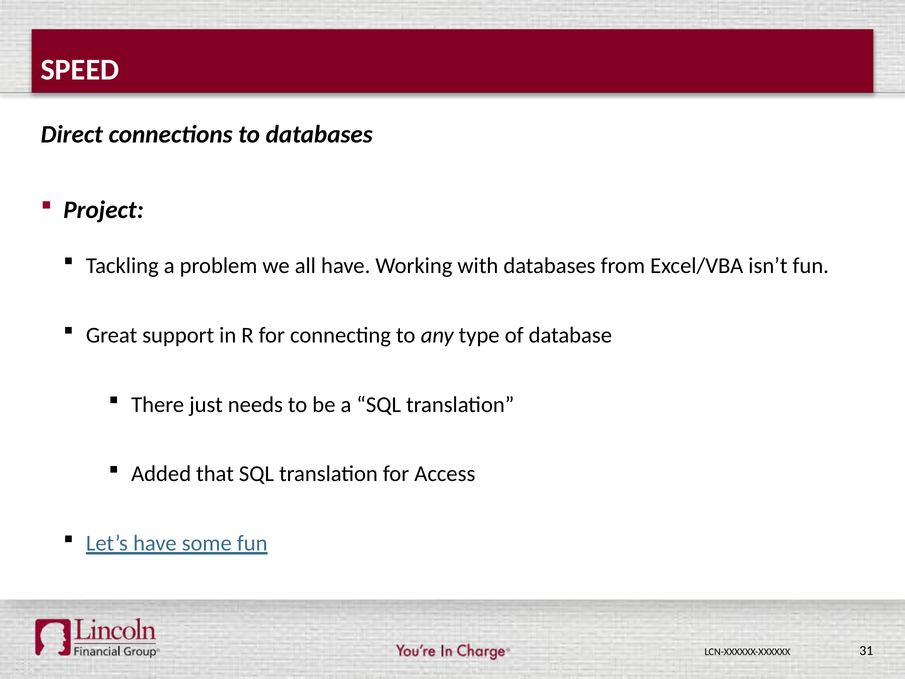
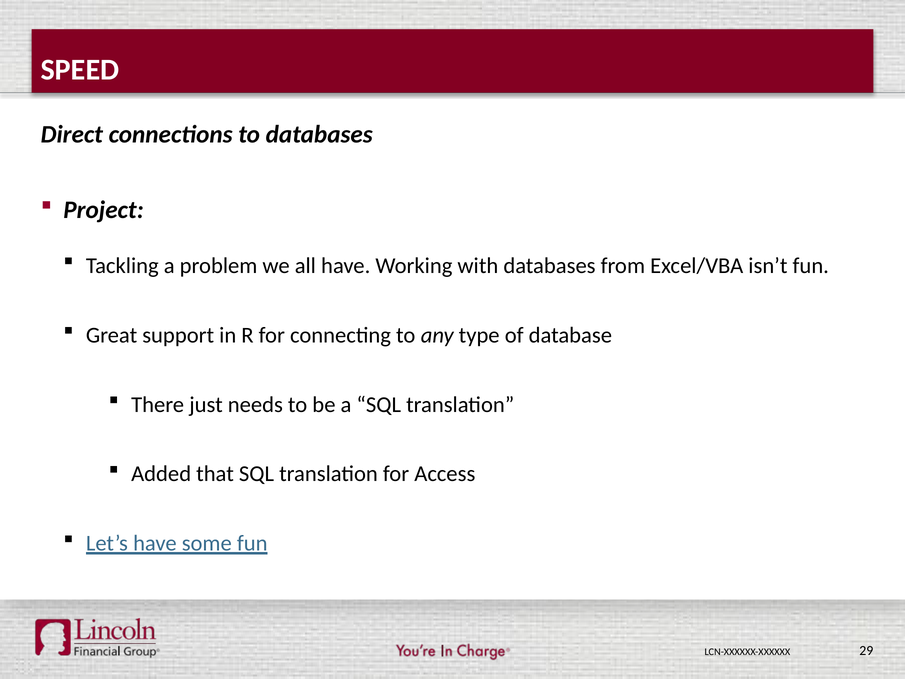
31: 31 -> 29
